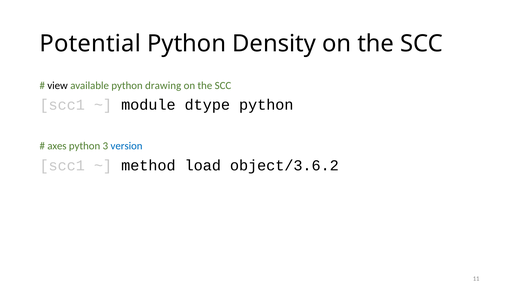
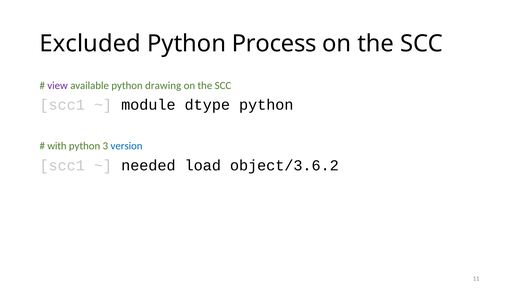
Potential: Potential -> Excluded
Density: Density -> Process
view colour: black -> purple
axes: axes -> with
method: method -> needed
